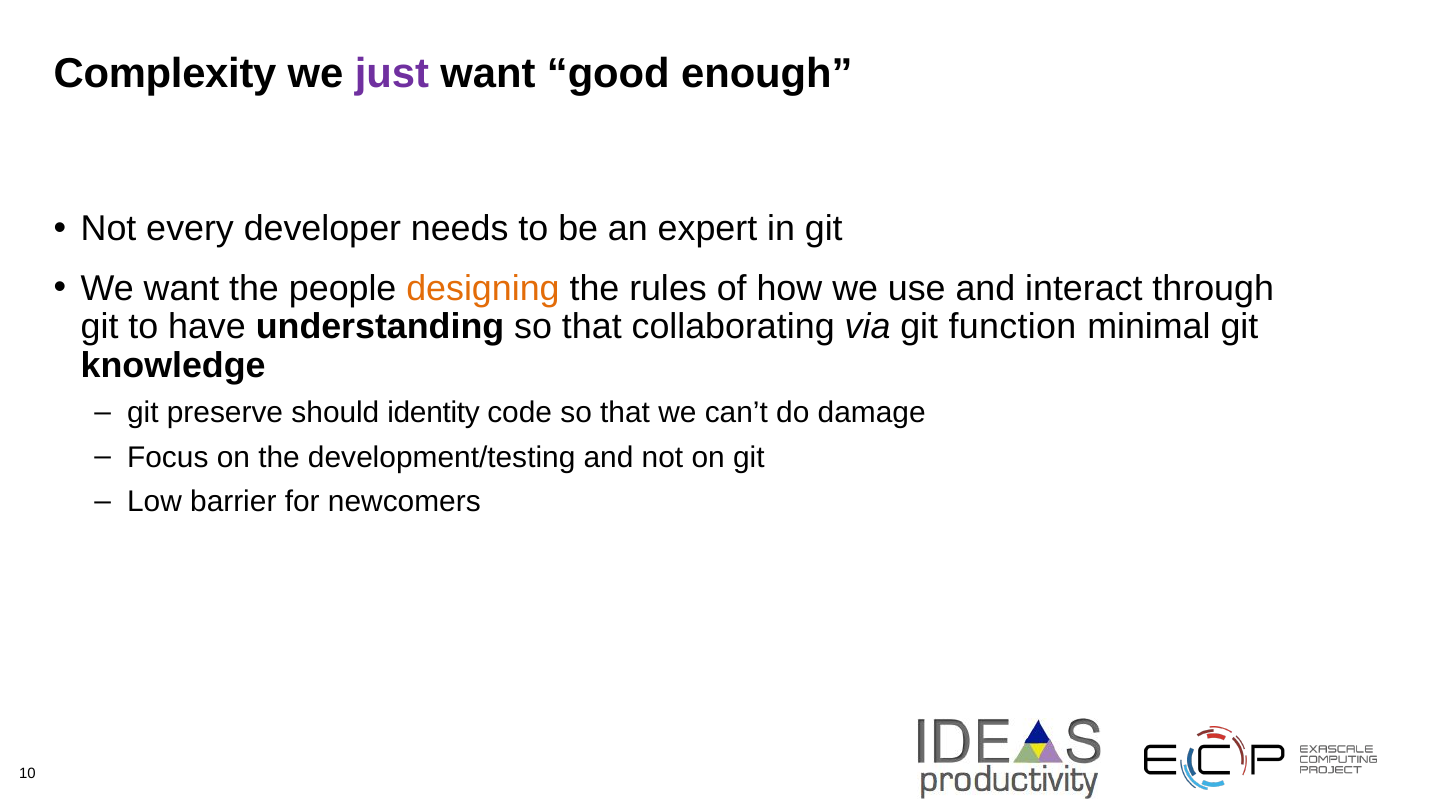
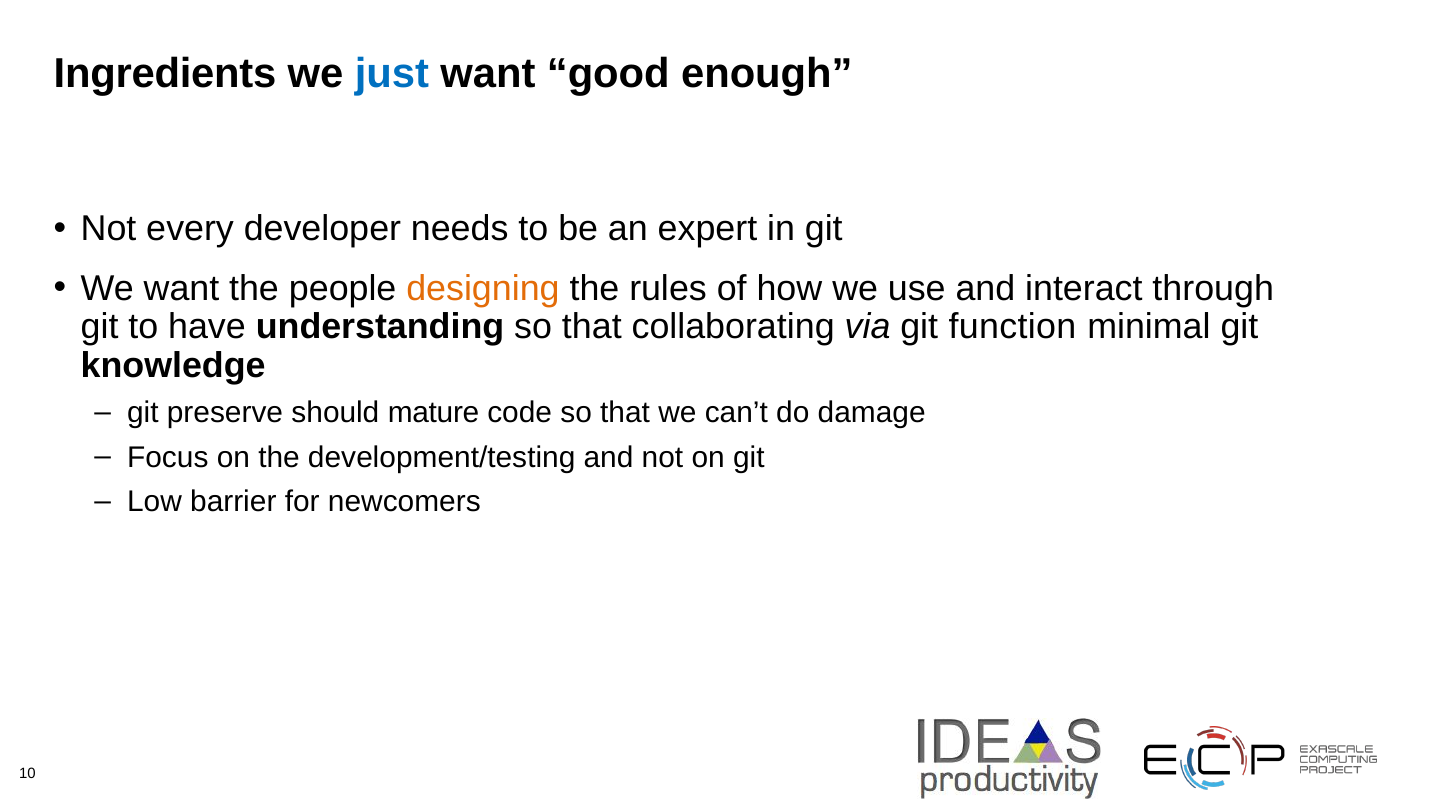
Complexity: Complexity -> Ingredients
just colour: purple -> blue
identity: identity -> mature
